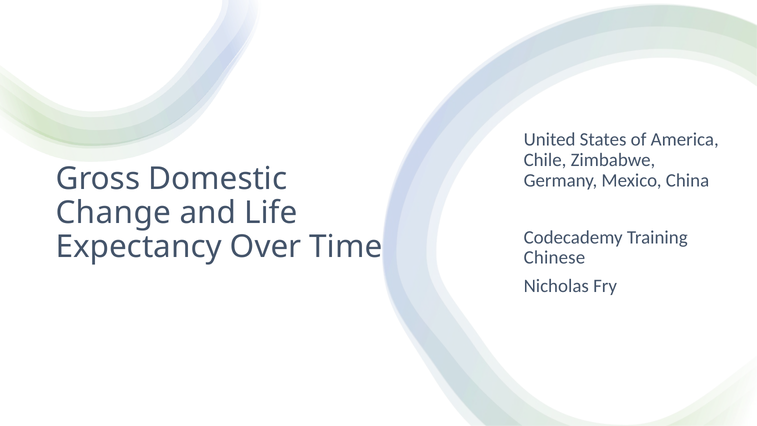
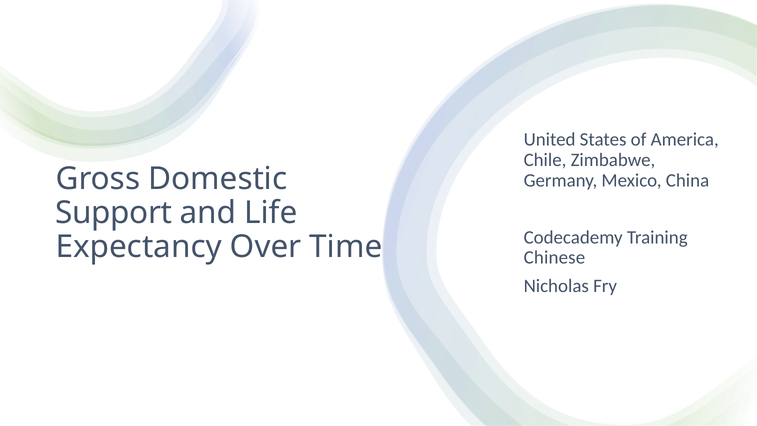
Change: Change -> Support
